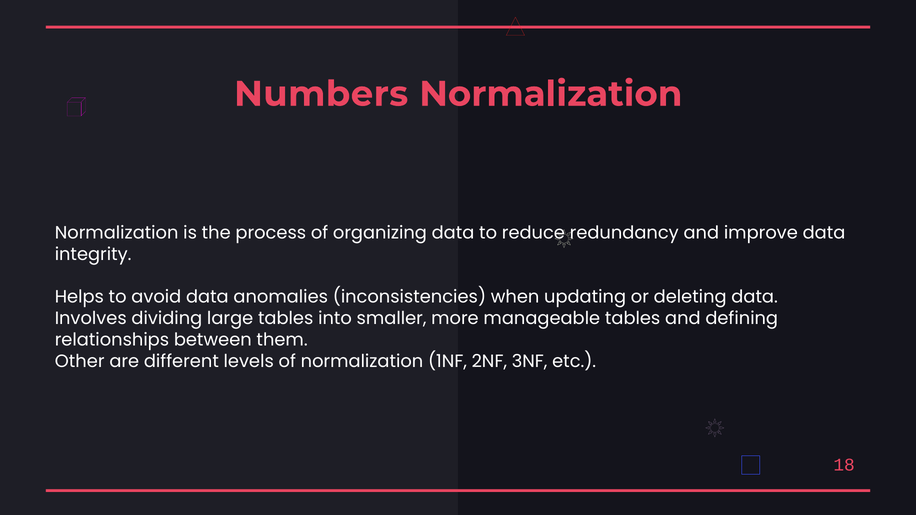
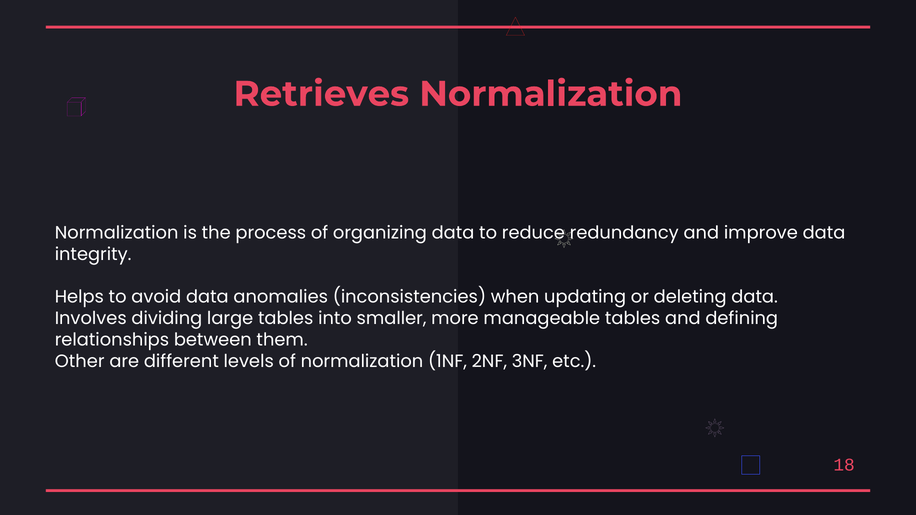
Numbers: Numbers -> Retrieves
